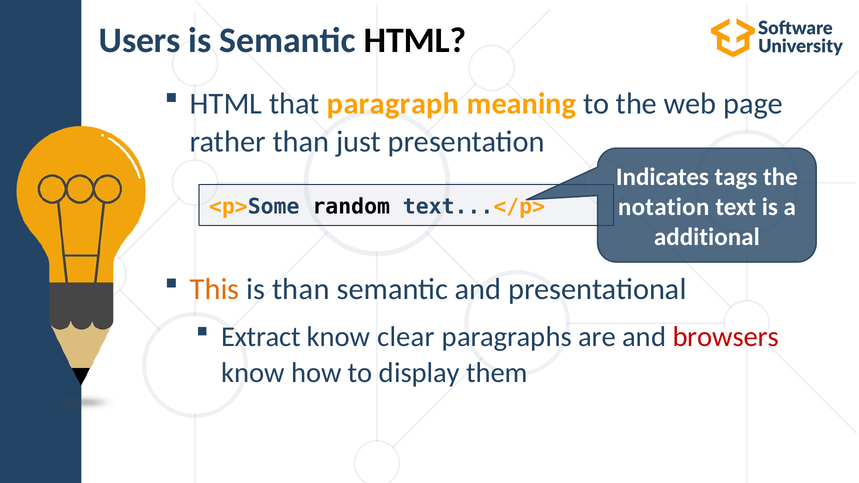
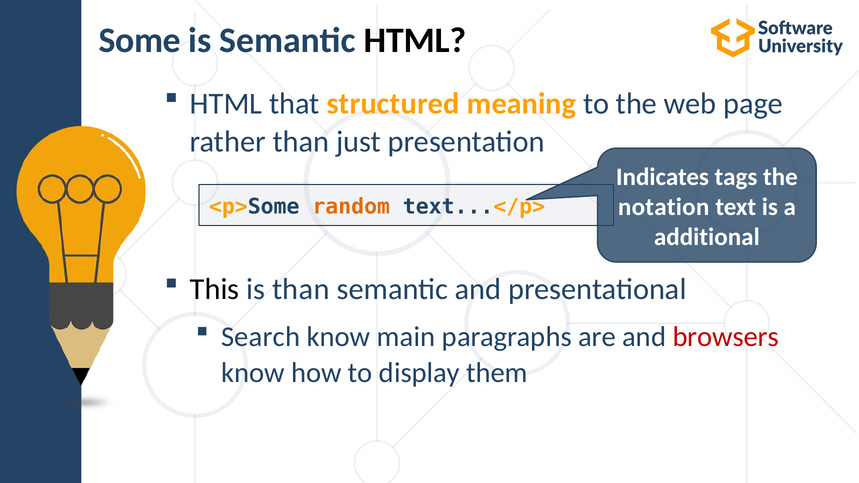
Users: Users -> Some
paragraph: paragraph -> structured
random colour: black -> orange
This colour: orange -> black
Extract: Extract -> Search
clear: clear -> main
